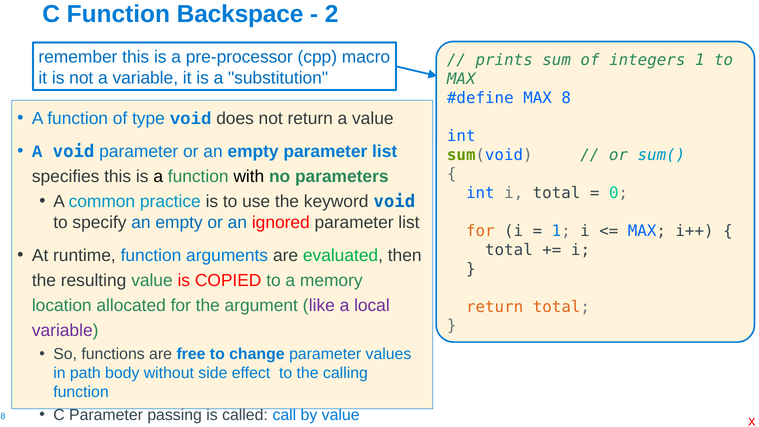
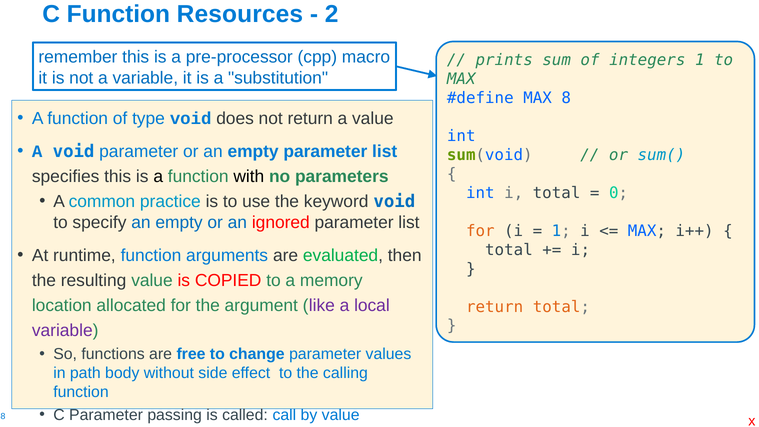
Backspace: Backspace -> Resources
